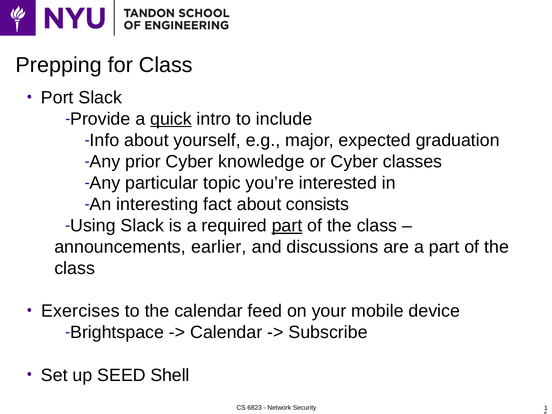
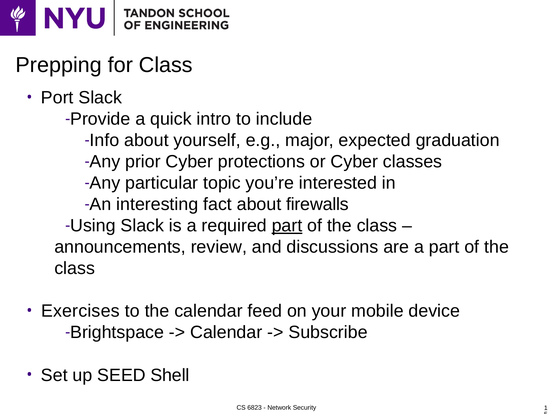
quick underline: present -> none
knowledge: knowledge -> protections
consists: consists -> firewalls
earlier: earlier -> review
